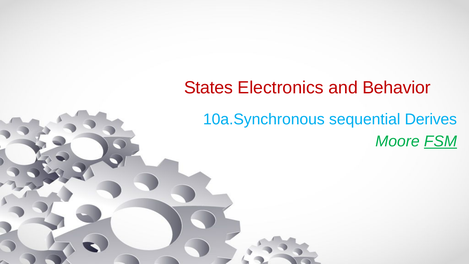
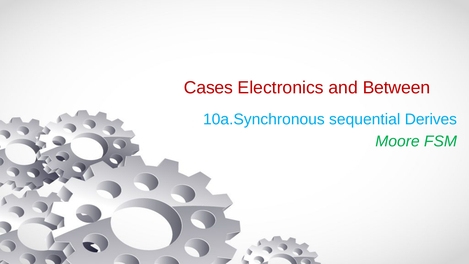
States: States -> Cases
Behavior: Behavior -> Between
FSM underline: present -> none
